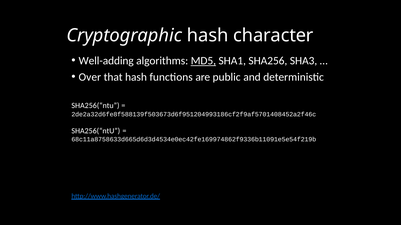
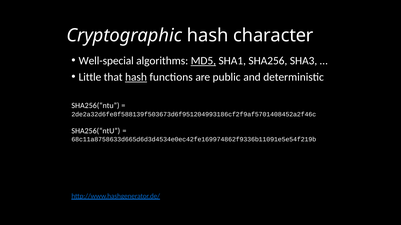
Well-adding: Well-adding -> Well-special
Over: Over -> Little
hash at (136, 77) underline: none -> present
